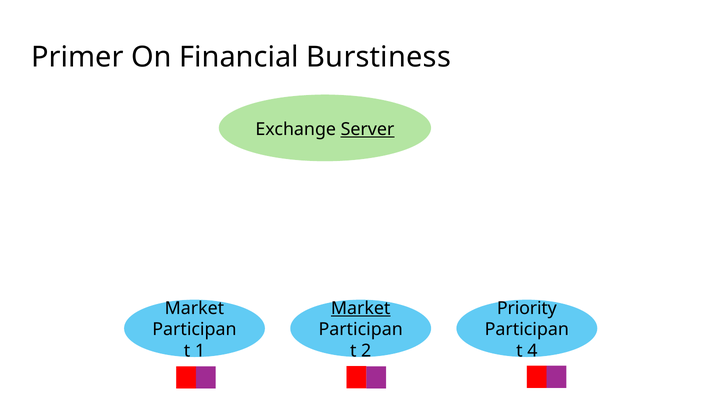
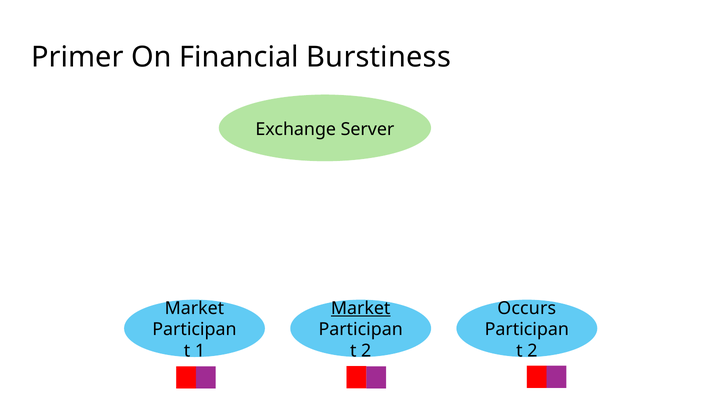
Server underline: present -> none
Priority: Priority -> Occurs
4 at (532, 351): 4 -> 2
